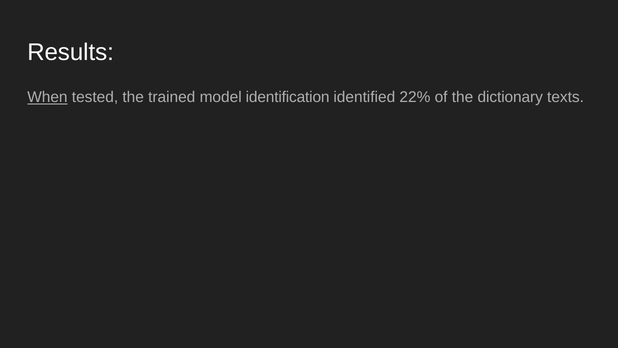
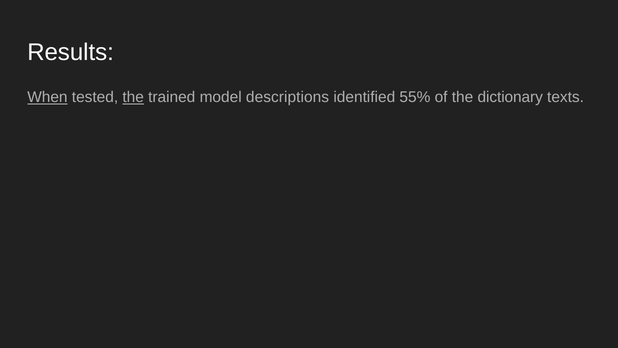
the at (133, 97) underline: none -> present
identification: identification -> descriptions
22%: 22% -> 55%
